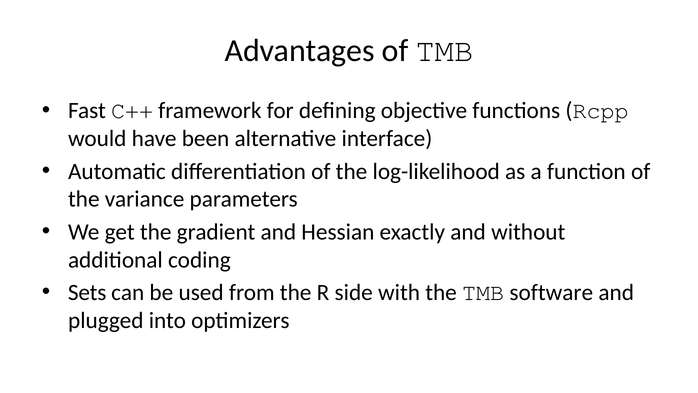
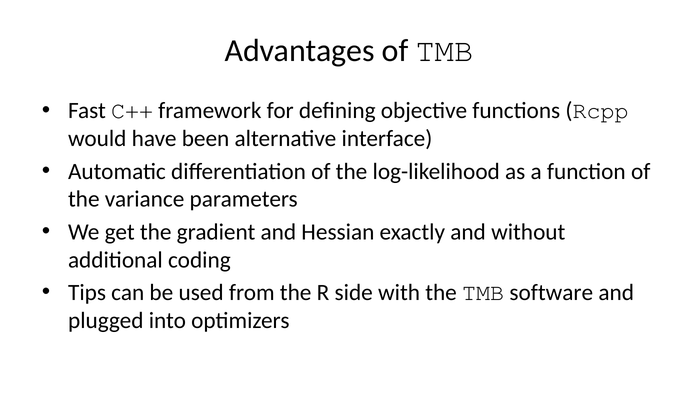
Sets: Sets -> Tips
